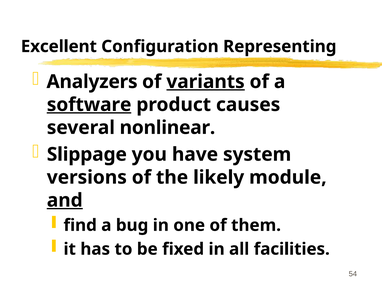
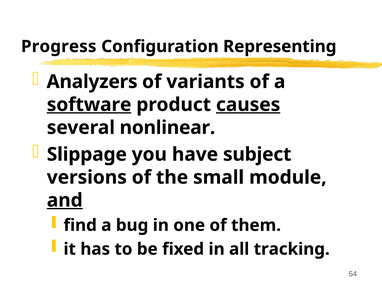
Excellent: Excellent -> Progress
variants underline: present -> none
causes underline: none -> present
system: system -> subject
likely: likely -> small
facilities: facilities -> tracking
